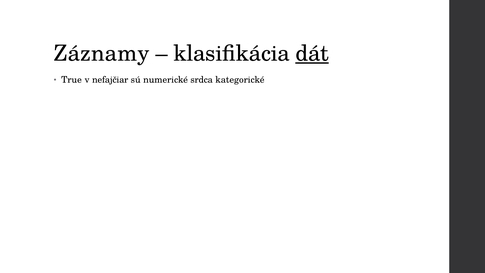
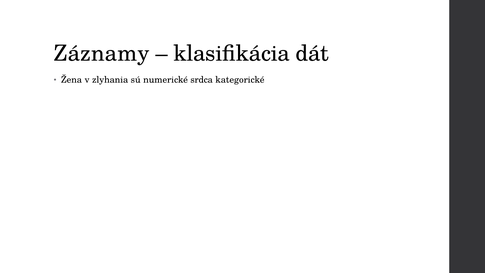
dát underline: present -> none
True: True -> Žena
nefajčiar: nefajčiar -> zlyhania
